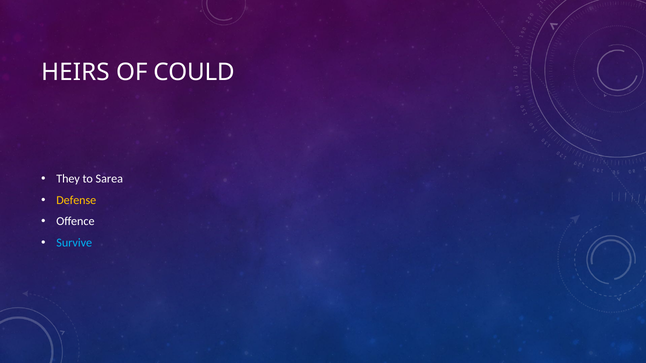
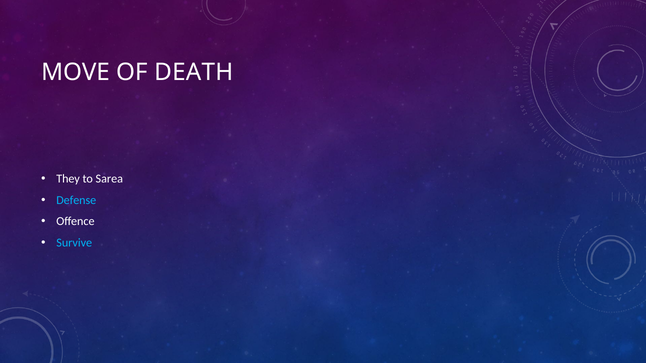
HEIRS: HEIRS -> MOVE
COULD: COULD -> DEATH
Defense colour: yellow -> light blue
